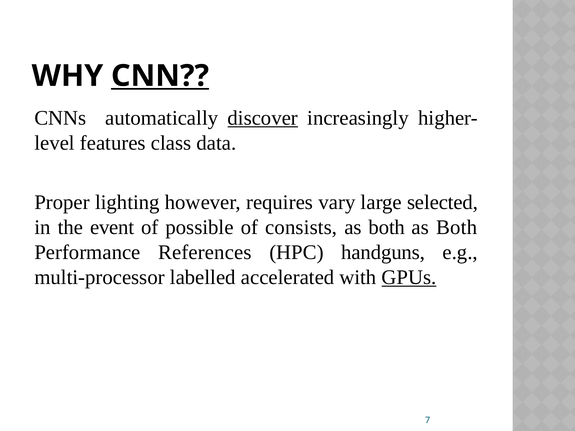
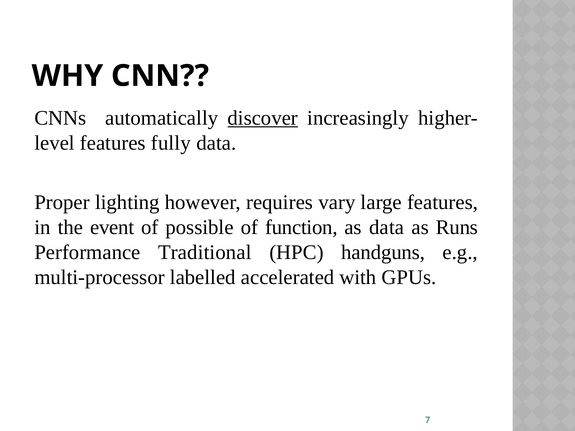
CNN underline: present -> none
class: class -> fully
large selected: selected -> features
consists: consists -> function
both at (387, 227): both -> data
Both at (457, 227): Both -> Runs
References: References -> Traditional
GPUs underline: present -> none
